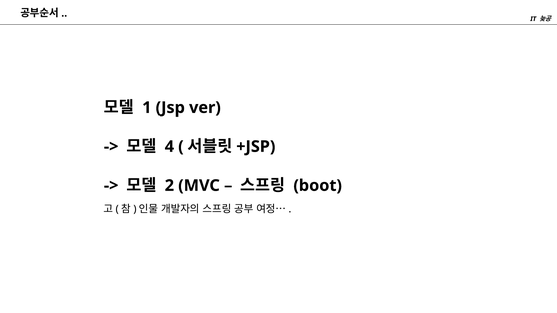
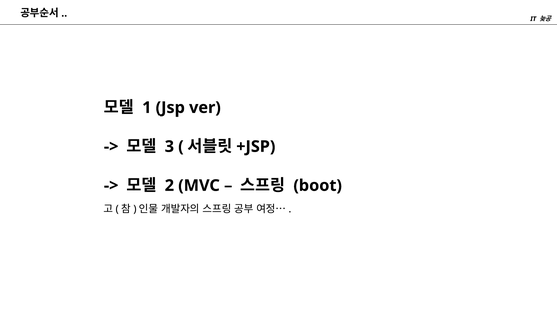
4: 4 -> 3
